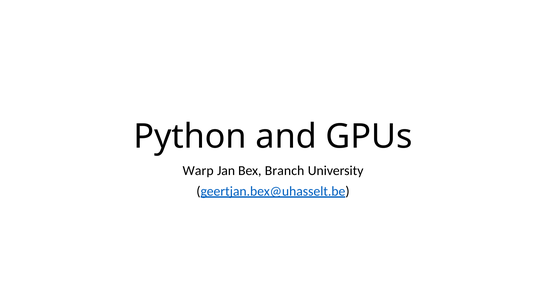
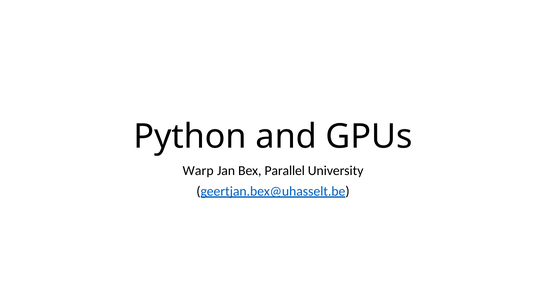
Branch: Branch -> Parallel
